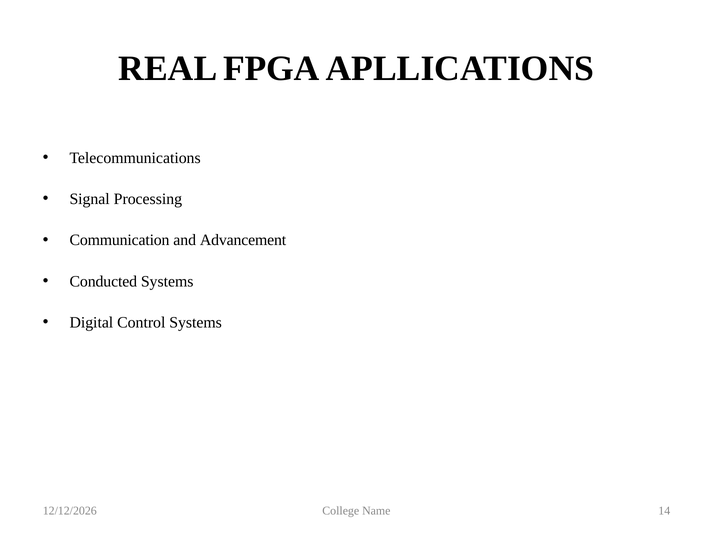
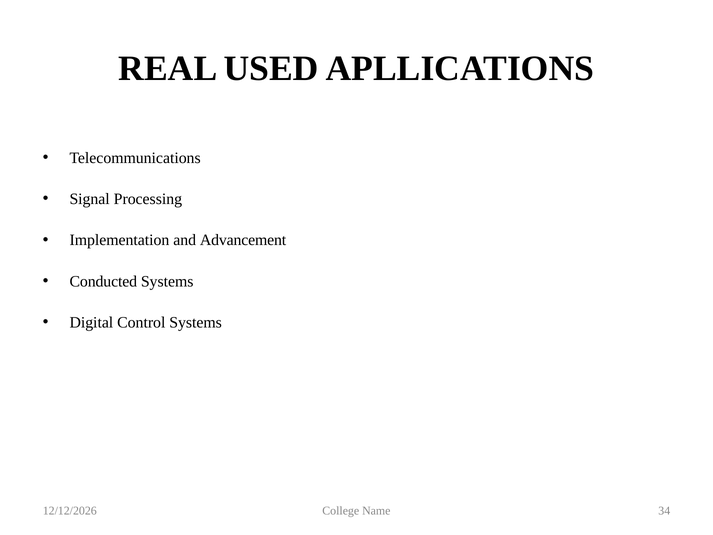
FPGA: FPGA -> USED
Communication: Communication -> Implementation
14: 14 -> 34
